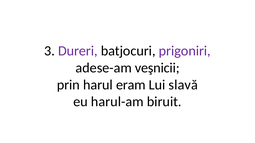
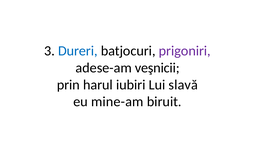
Dureri colour: purple -> blue
eram: eram -> iubiri
harul-am: harul-am -> mine-am
